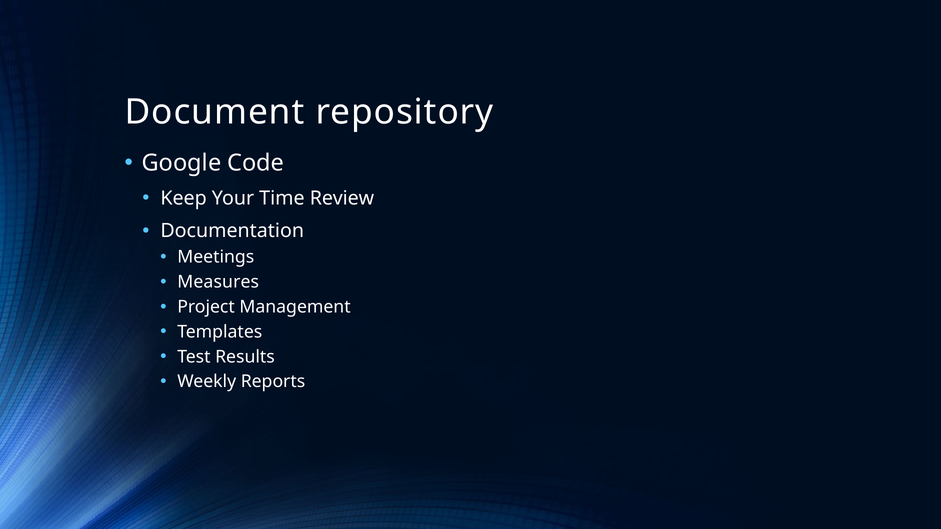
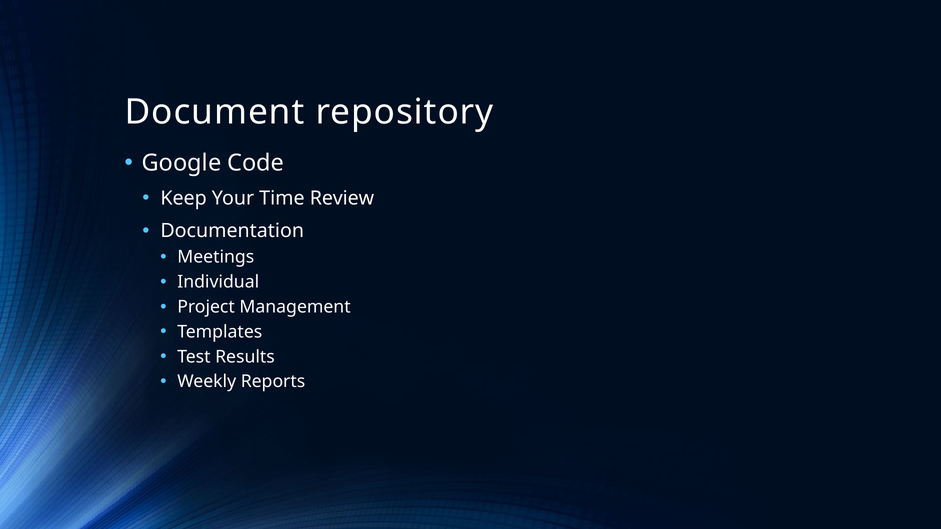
Measures: Measures -> Individual
